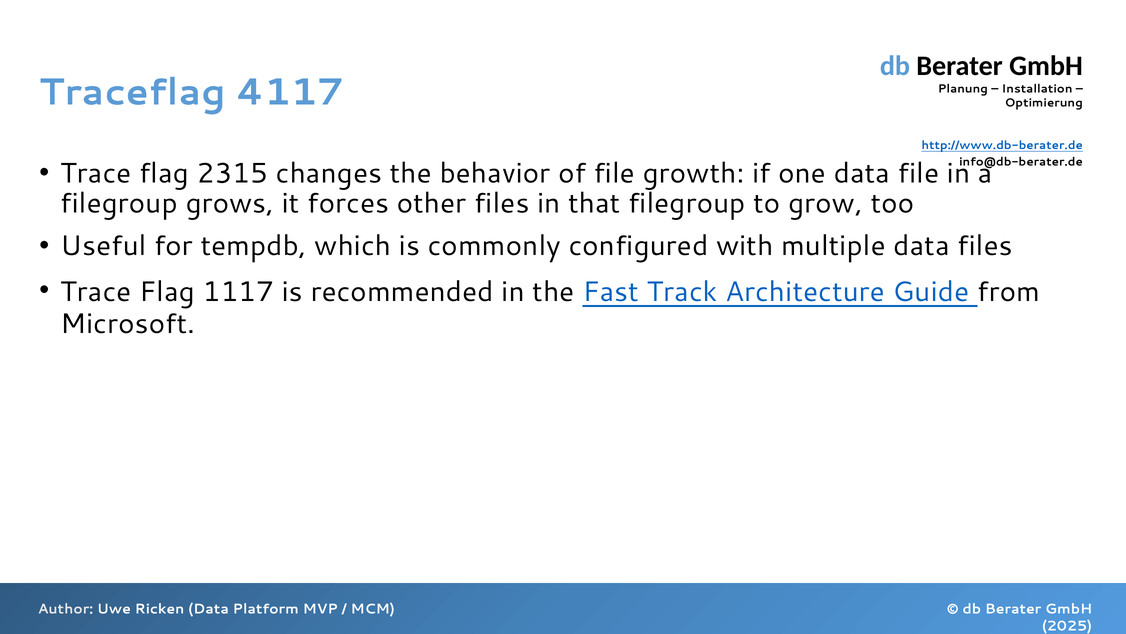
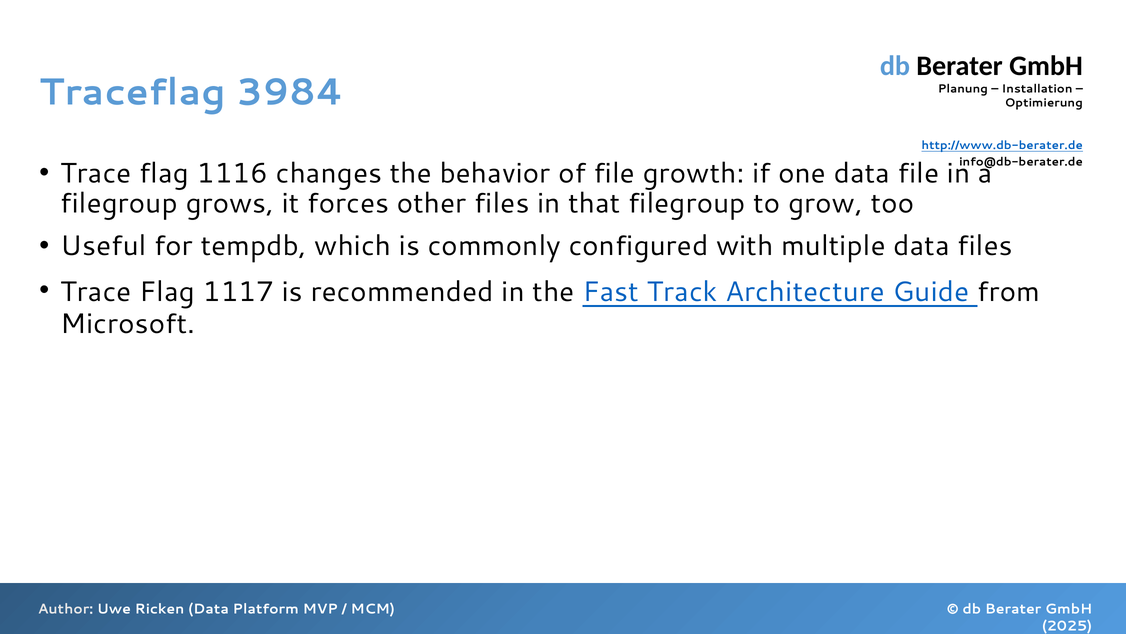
4117: 4117 -> 3984
2315: 2315 -> 1116
